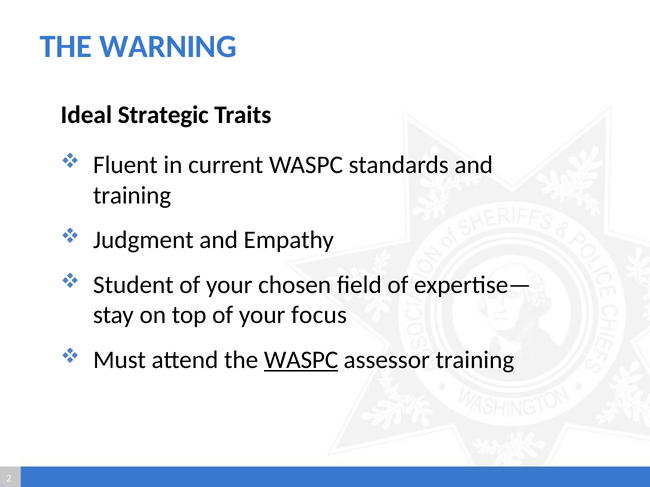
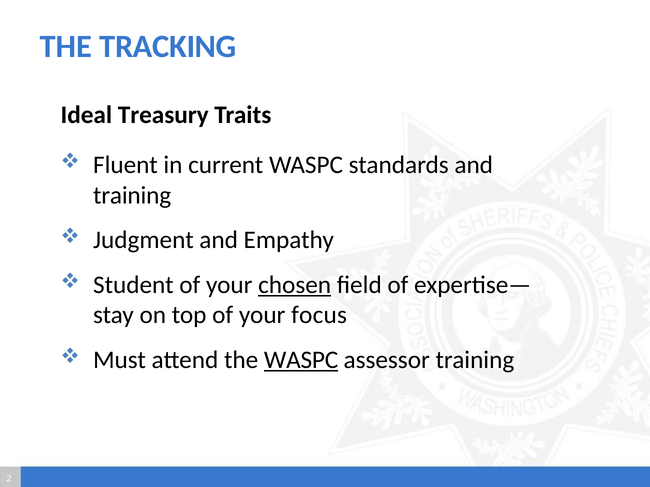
WARNING: WARNING -> TRACKING
Strategic: Strategic -> Treasury
chosen underline: none -> present
